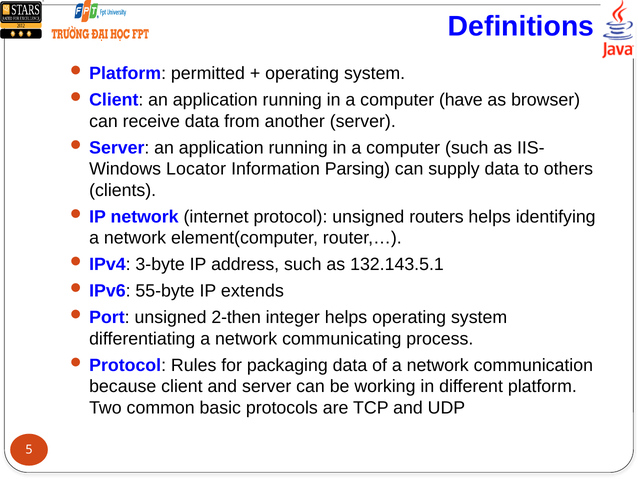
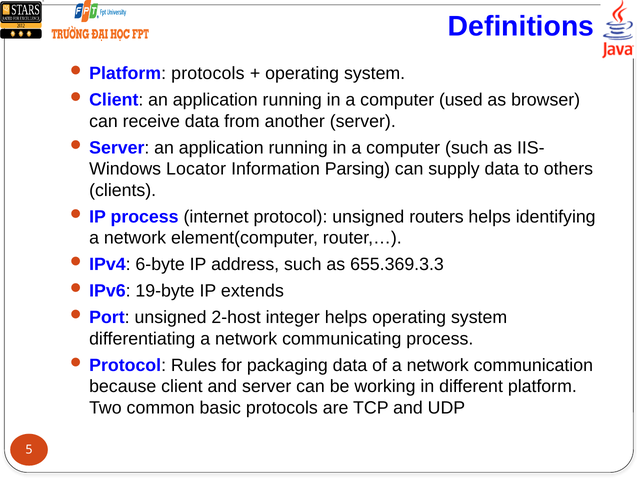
Platform permitted: permitted -> protocols
have: have -> used
IP network: network -> process
3-byte: 3-byte -> 6-byte
132.143.5.1: 132.143.5.1 -> 655.369.3.3
55-byte: 55-byte -> 19-byte
2-then: 2-then -> 2-host
